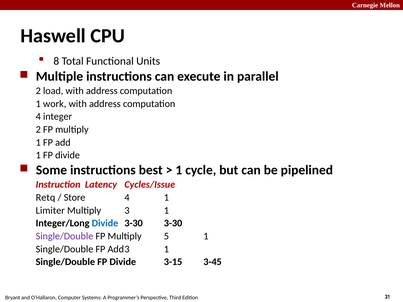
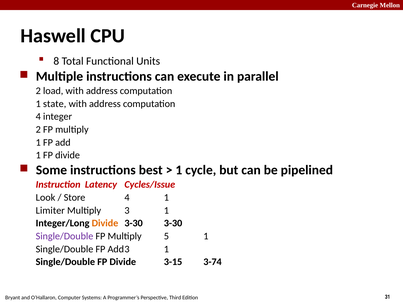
work: work -> state
Retq: Retq -> Look
Divide at (105, 223) colour: blue -> orange
3-45: 3-45 -> 3-74
